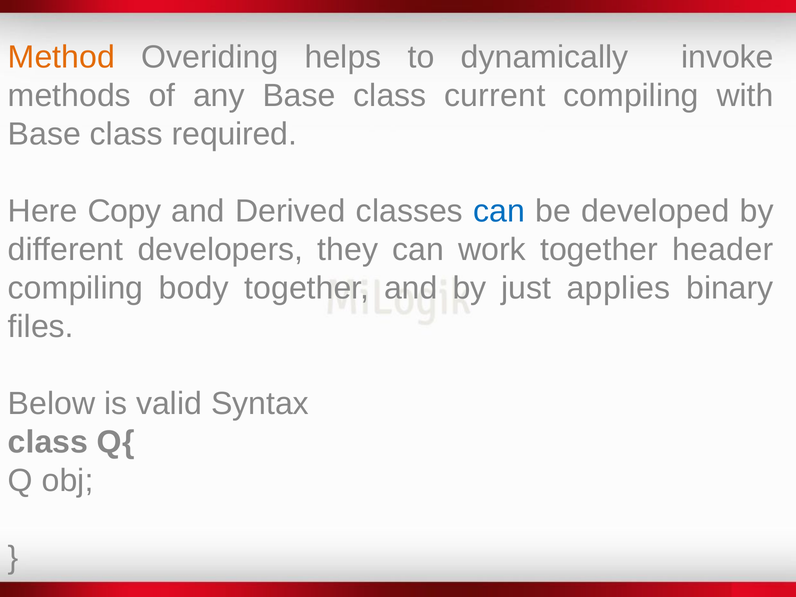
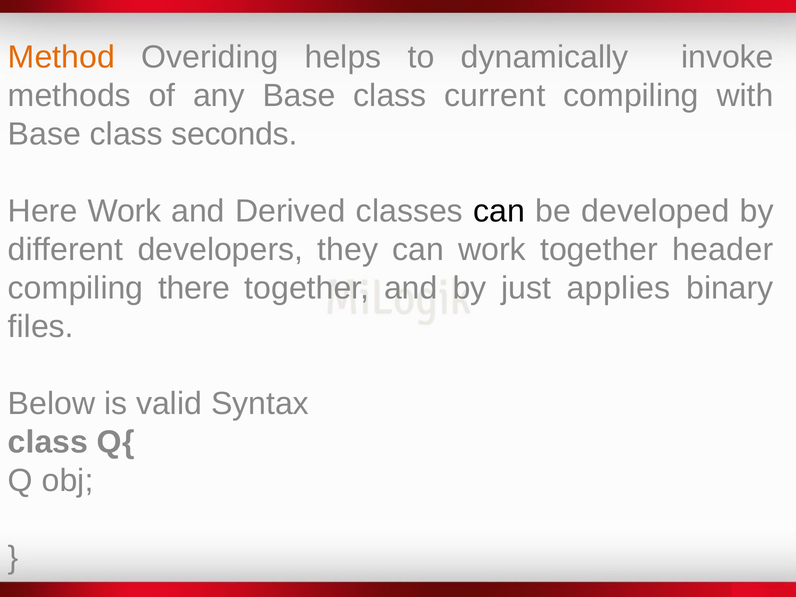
required: required -> seconds
Here Copy: Copy -> Work
can at (499, 211) colour: blue -> black
body: body -> there
